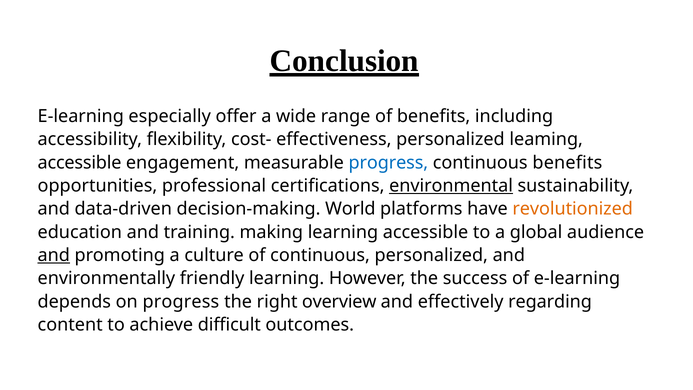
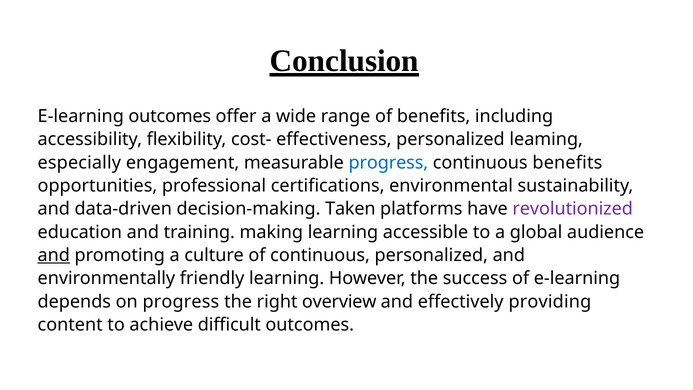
E-learning especially: especially -> outcomes
accessible at (80, 162): accessible -> especially
environmental underline: present -> none
World: World -> Taken
revolutionized colour: orange -> purple
regarding: regarding -> providing
